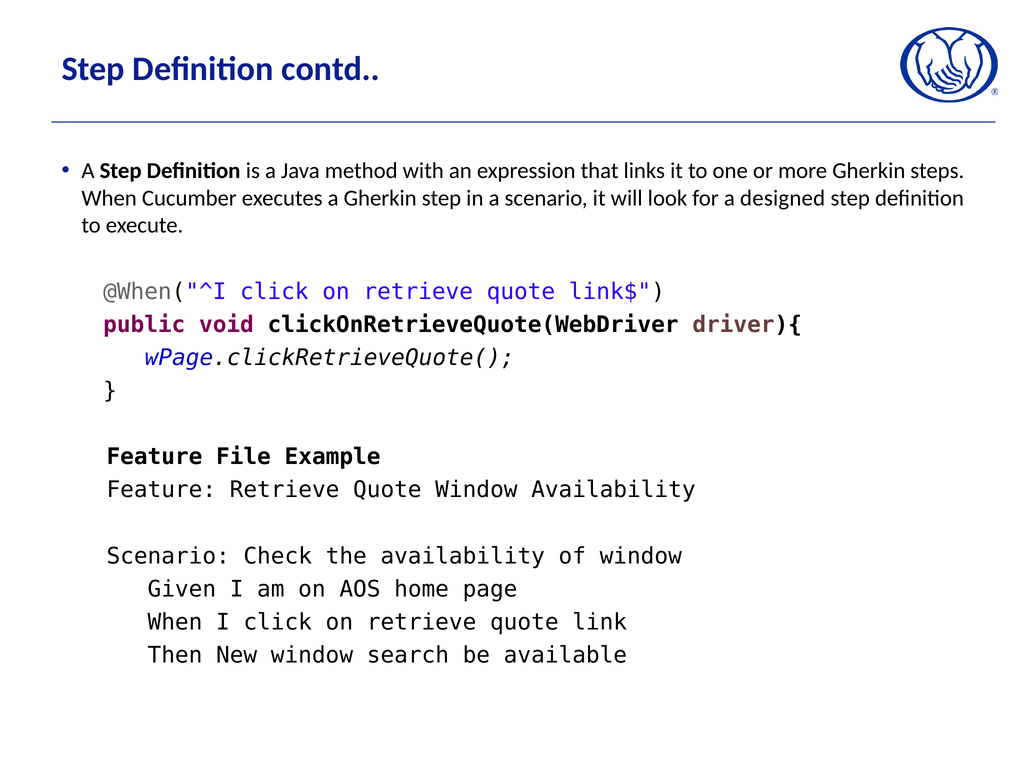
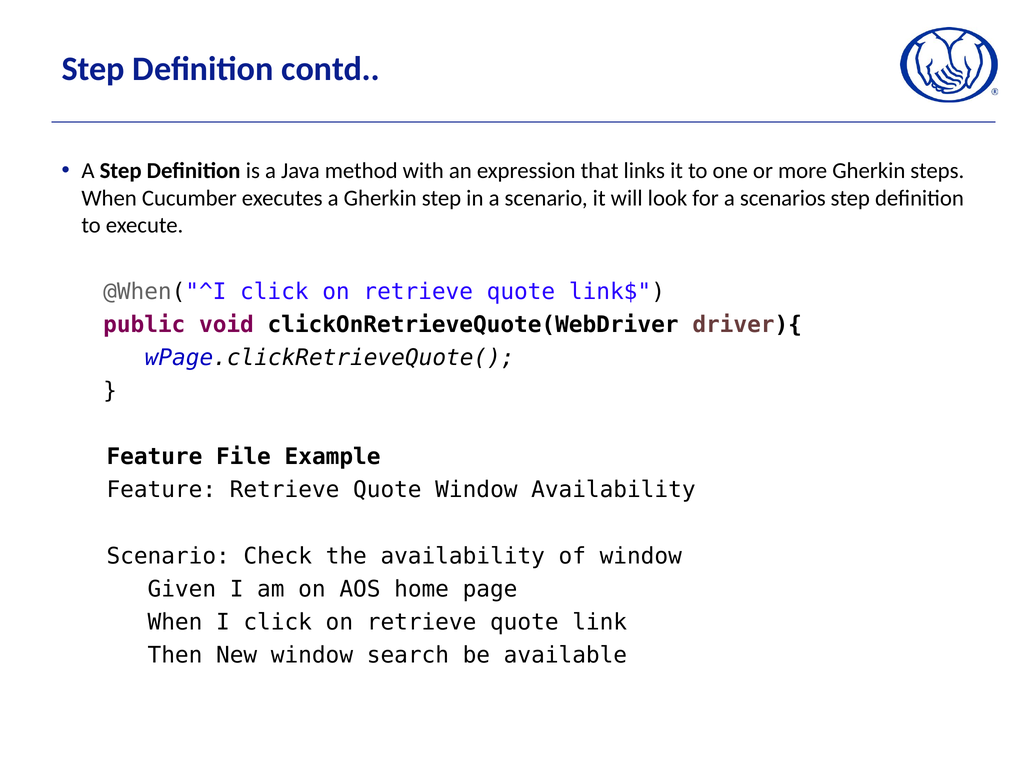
designed: designed -> scenarios
